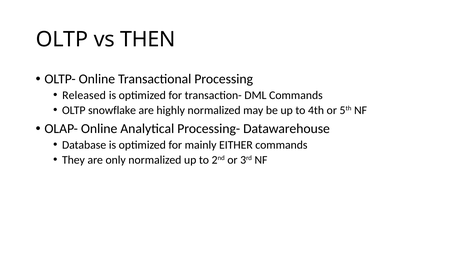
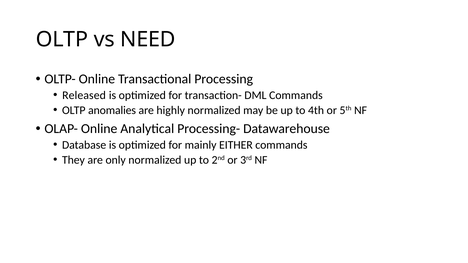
THEN: THEN -> NEED
snowflake: snowflake -> anomalies
